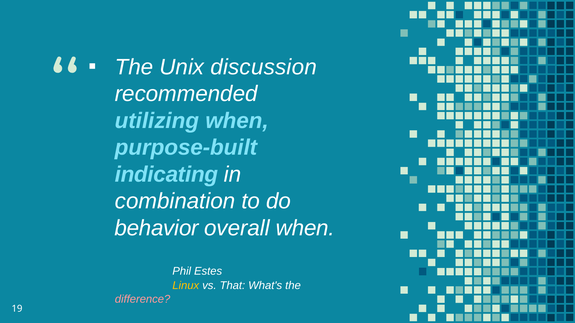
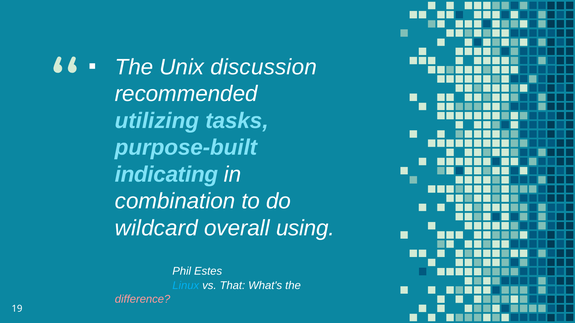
utilizing when: when -> tasks
behavior: behavior -> wildcard
overall when: when -> using
Linux colour: yellow -> light blue
